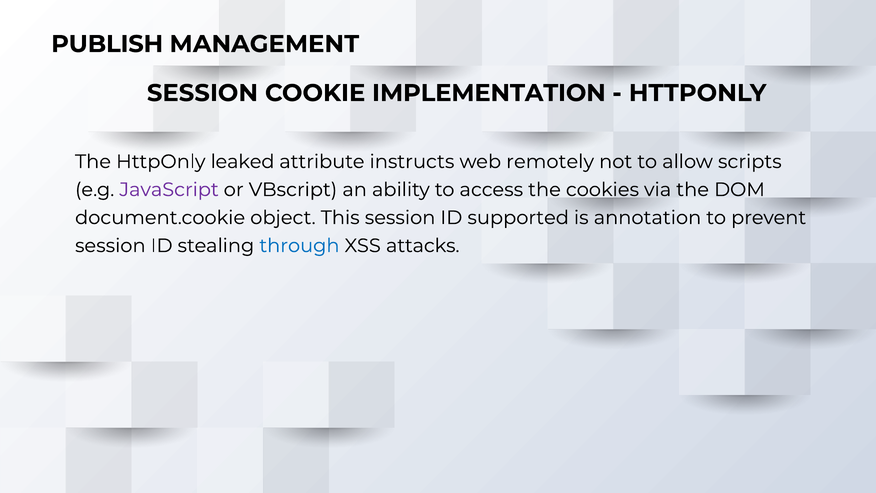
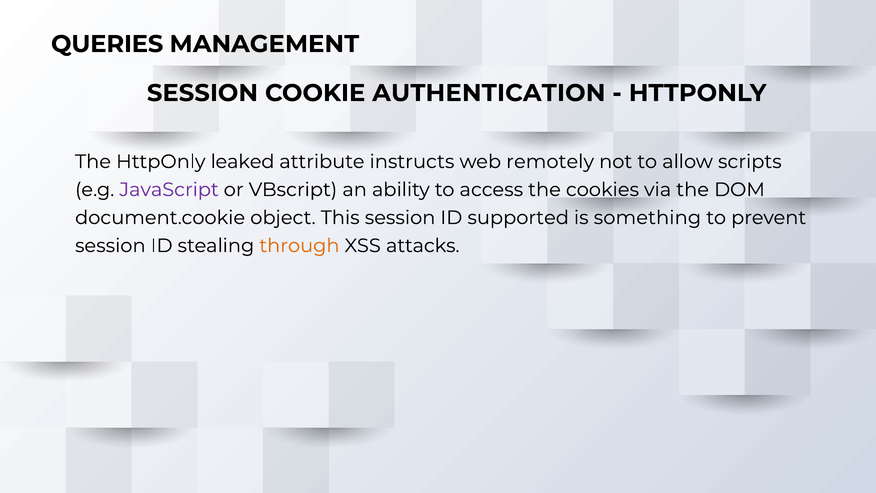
PUBLISH: PUBLISH -> QUERIES
IMPLEMENTATION: IMPLEMENTATION -> AUTHENTICATION
annotation: annotation -> something
through colour: blue -> orange
